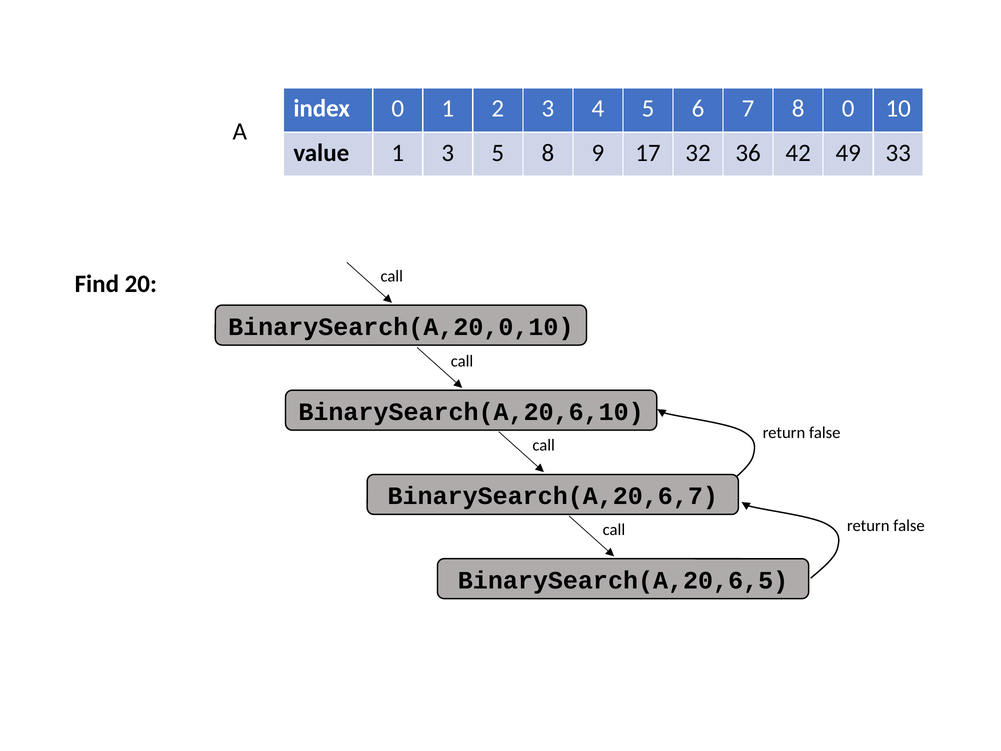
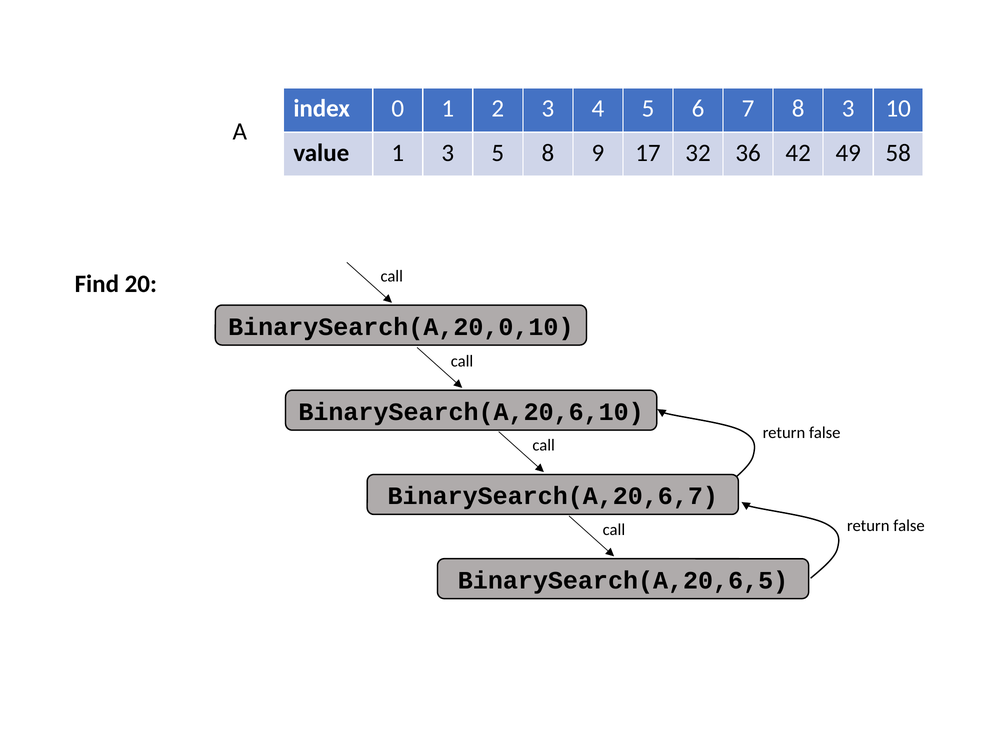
8 0: 0 -> 3
33: 33 -> 58
